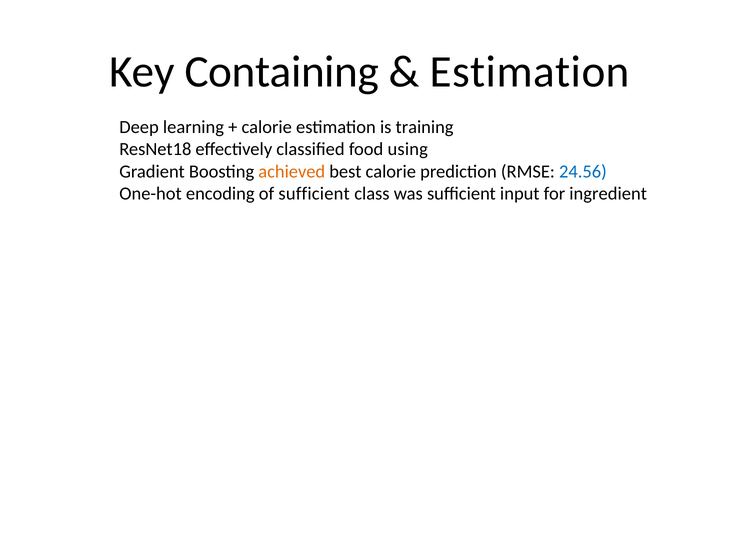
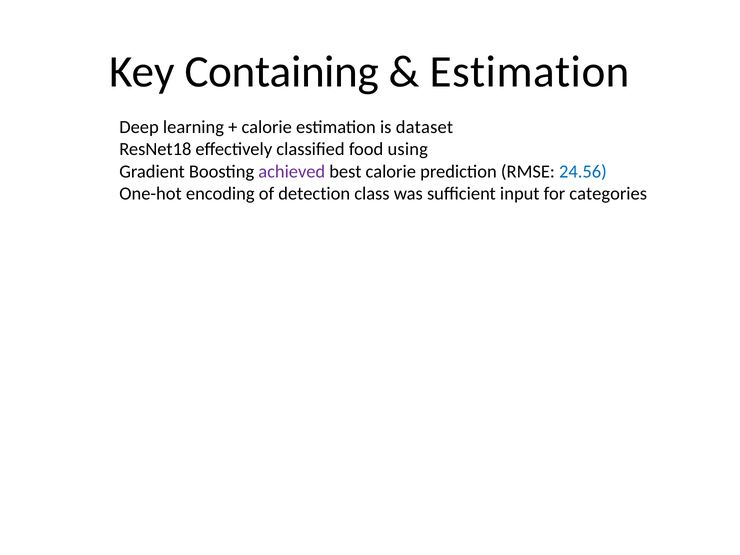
training: training -> dataset
achieved colour: orange -> purple
of sufficient: sufficient -> detection
ingredient: ingredient -> categories
